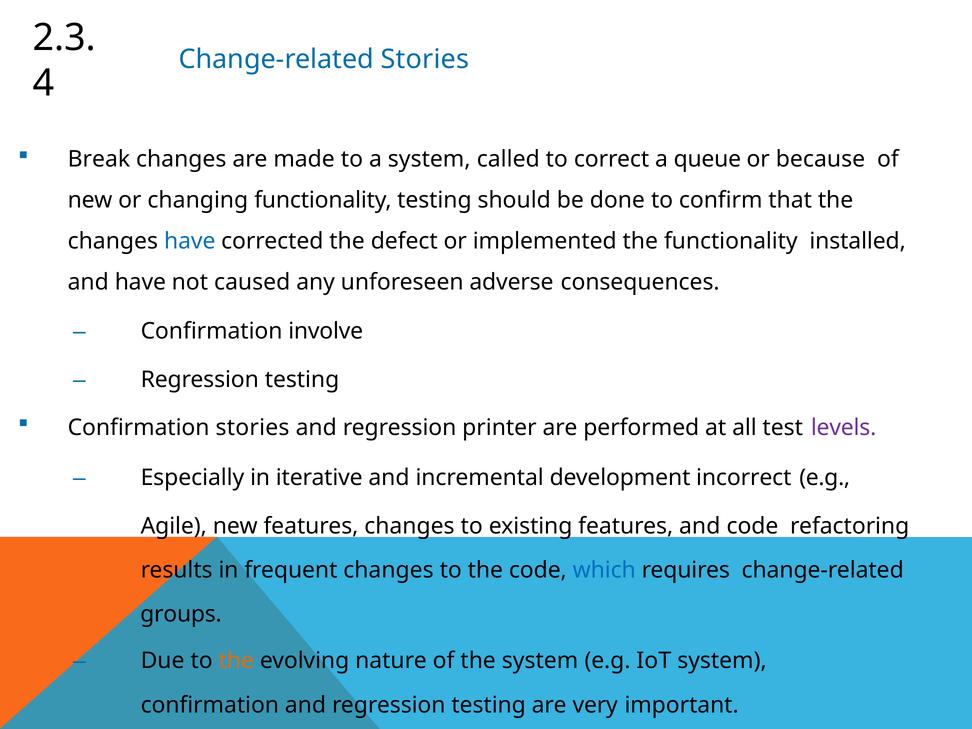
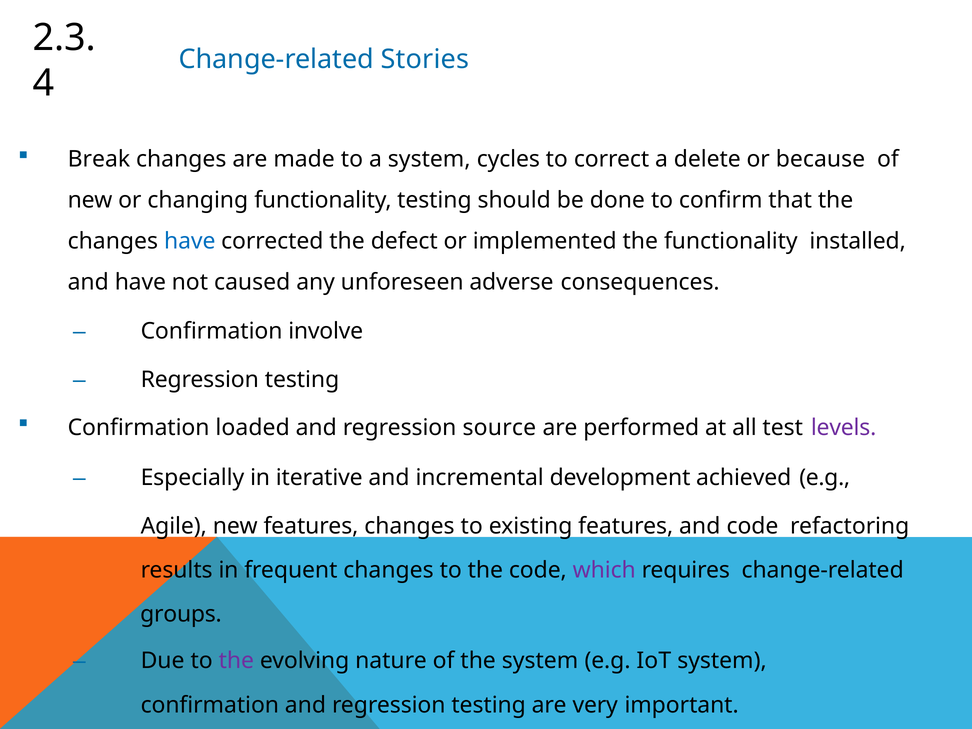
called: called -> cycles
queue: queue -> delete
Confirmation stories: stories -> loaded
printer: printer -> source
incorrect: incorrect -> achieved
which colour: blue -> purple
the at (236, 661) colour: orange -> purple
